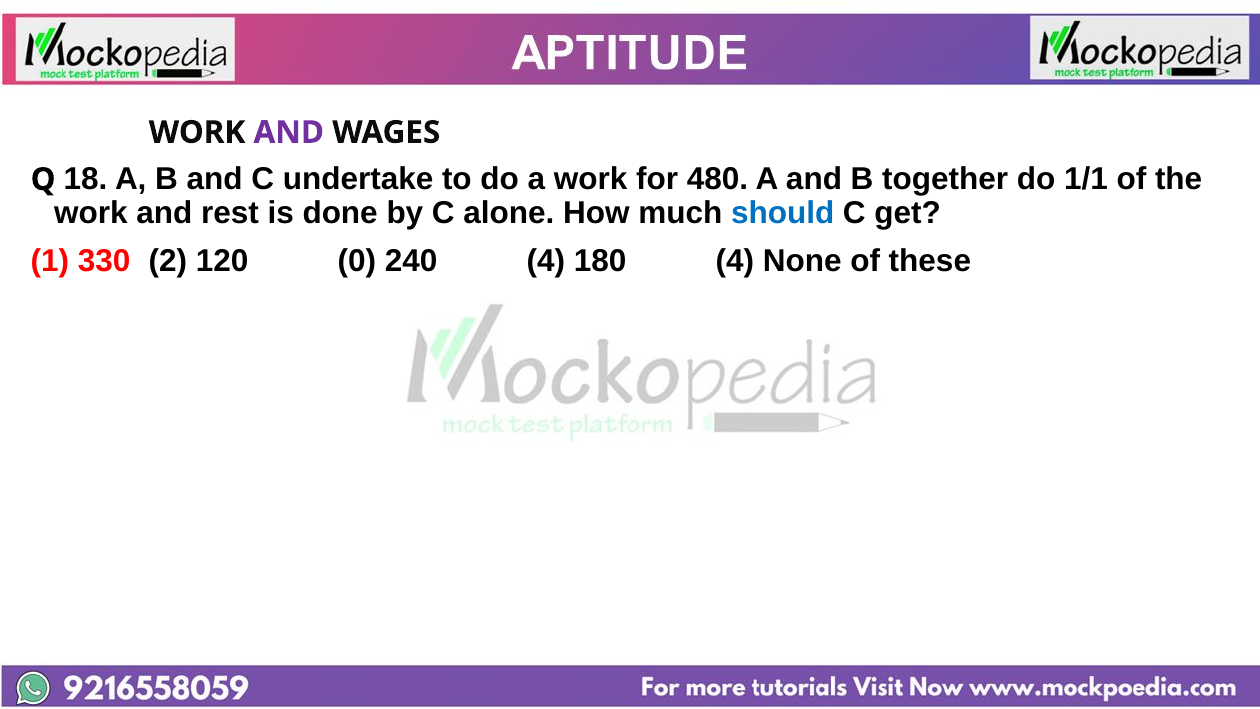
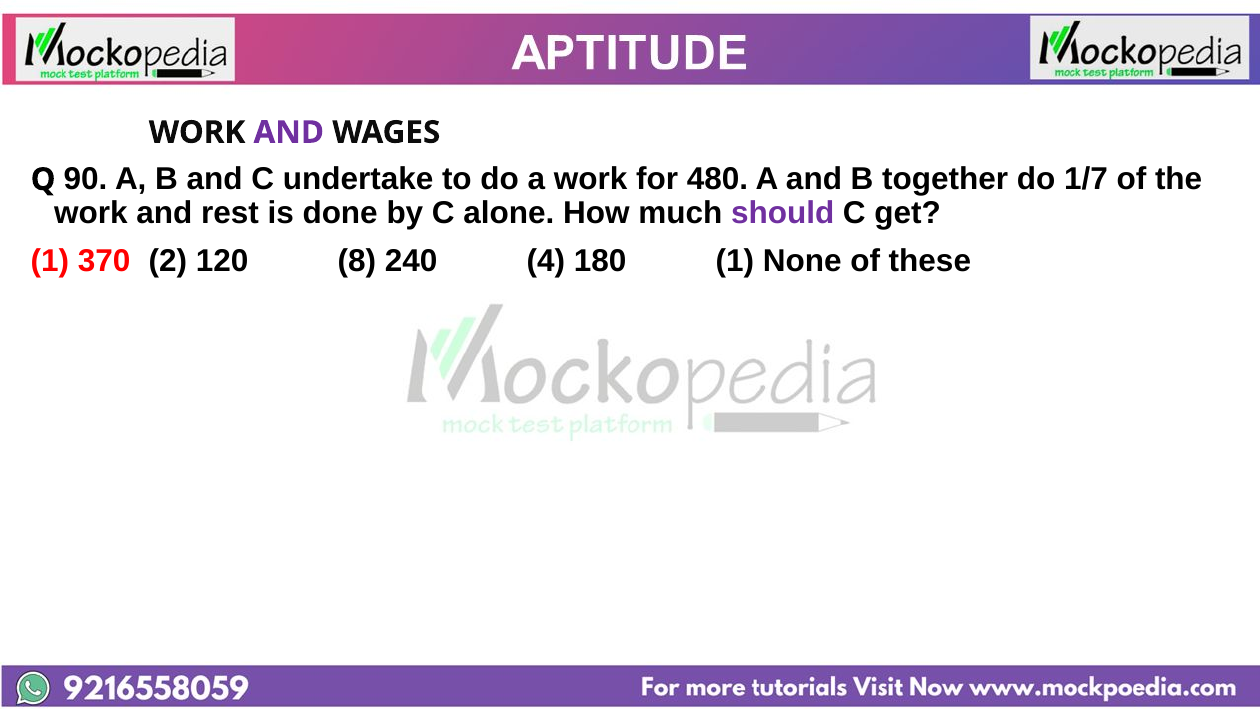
18: 18 -> 90
1/1: 1/1 -> 1/7
should colour: blue -> purple
330: 330 -> 370
0: 0 -> 8
180 4: 4 -> 1
